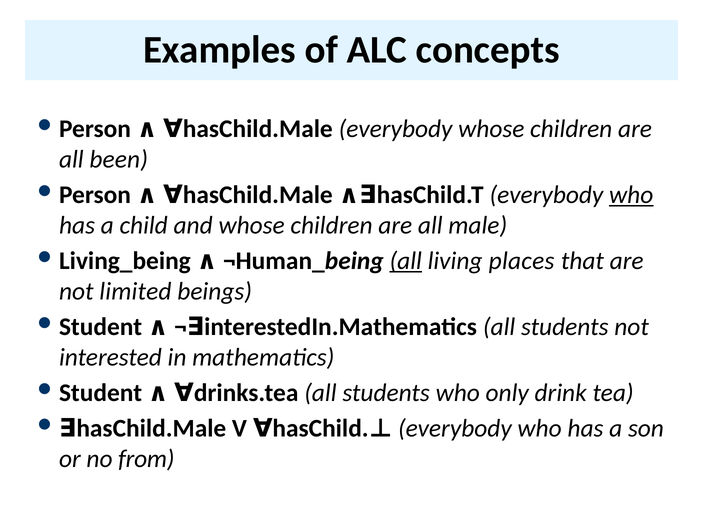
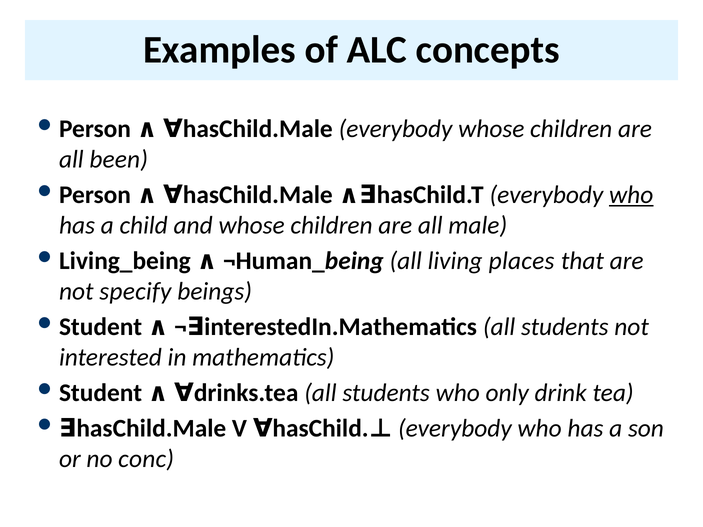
all at (406, 261) underline: present -> none
limited: limited -> specify
from: from -> conc
